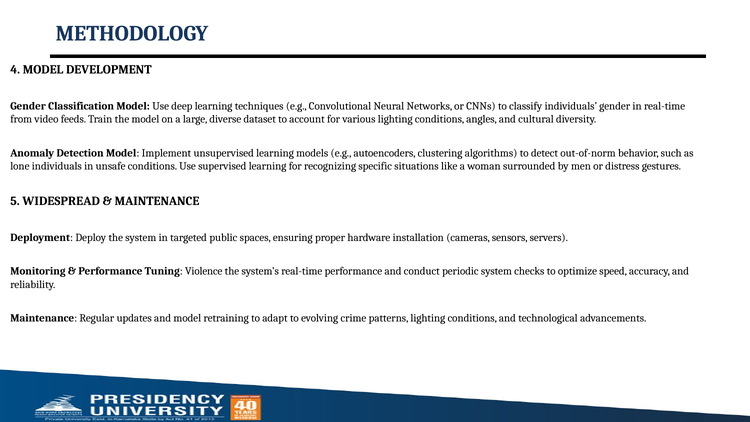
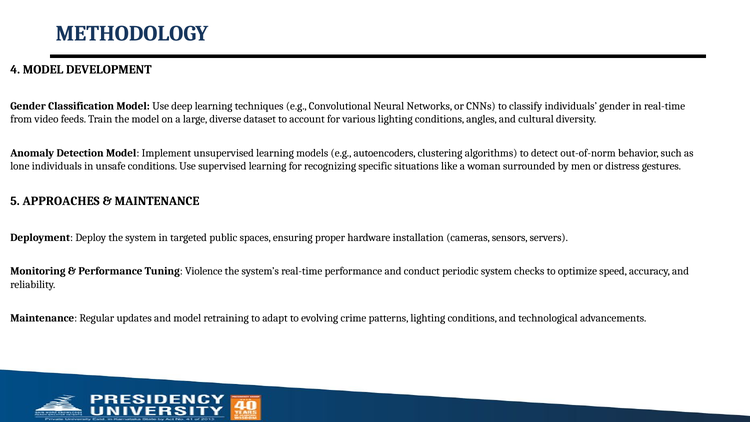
WIDESPREAD: WIDESPREAD -> APPROACHES
